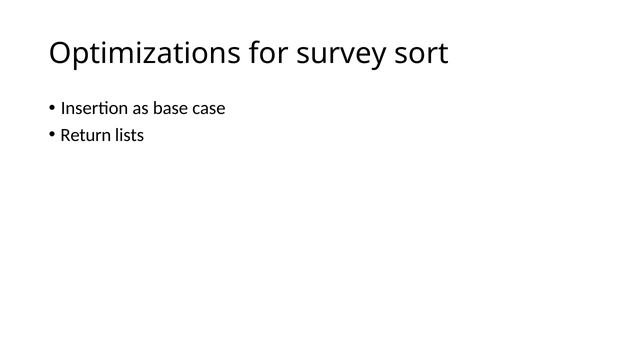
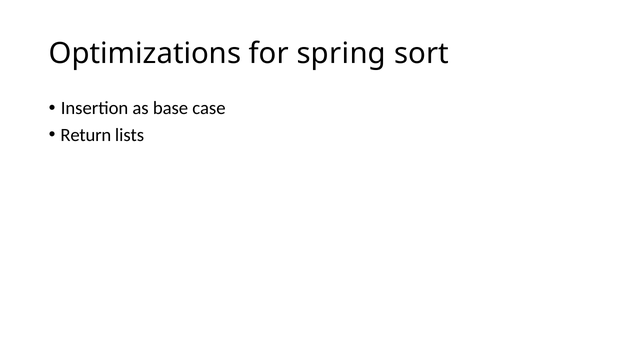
survey: survey -> spring
